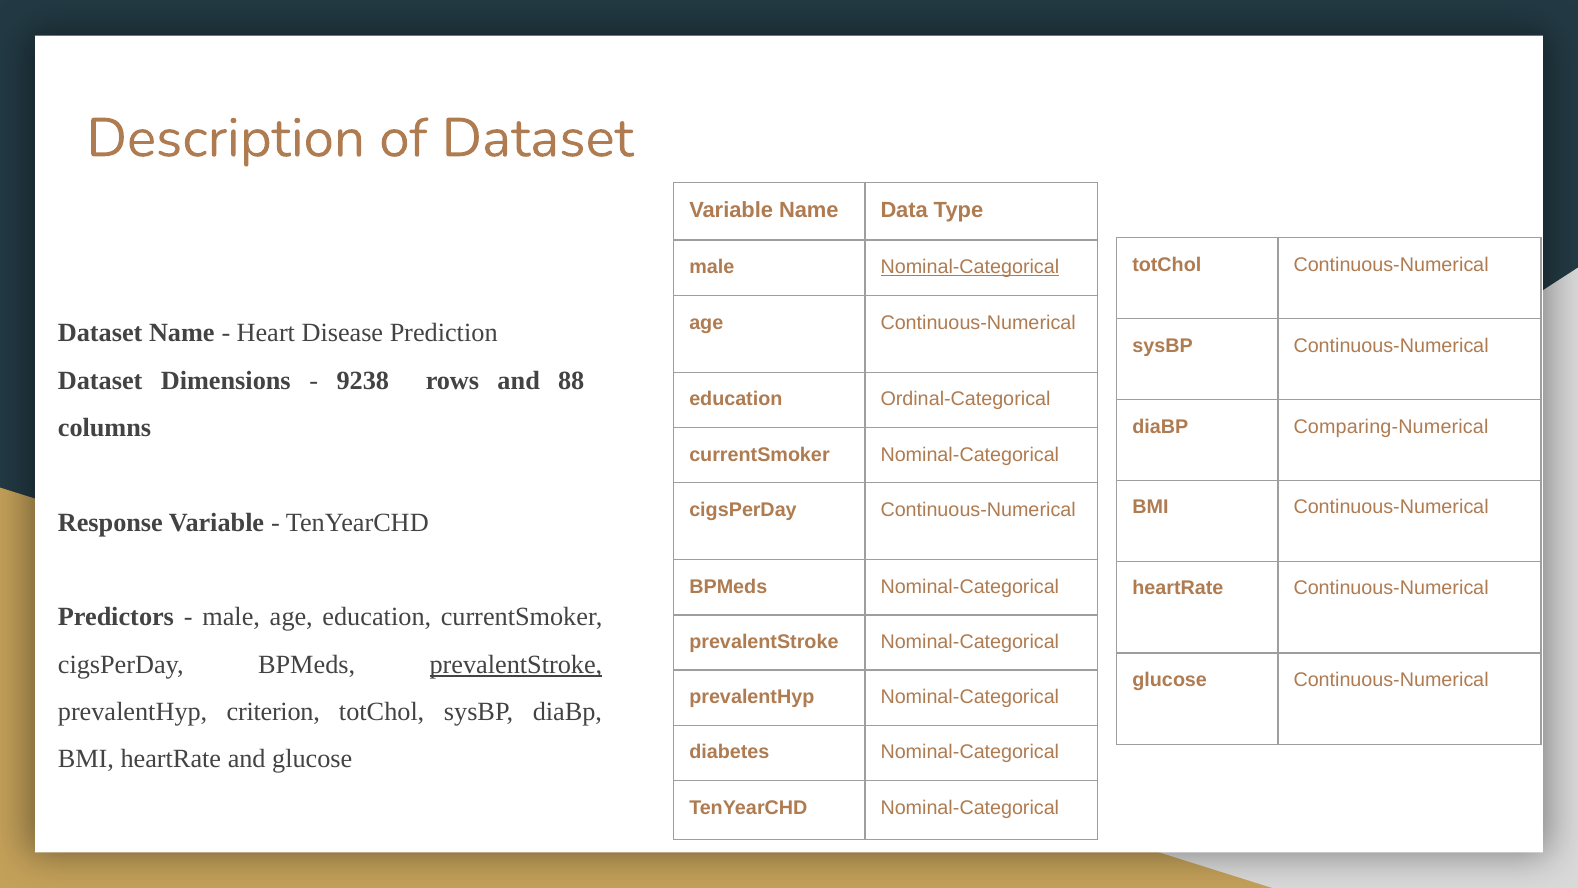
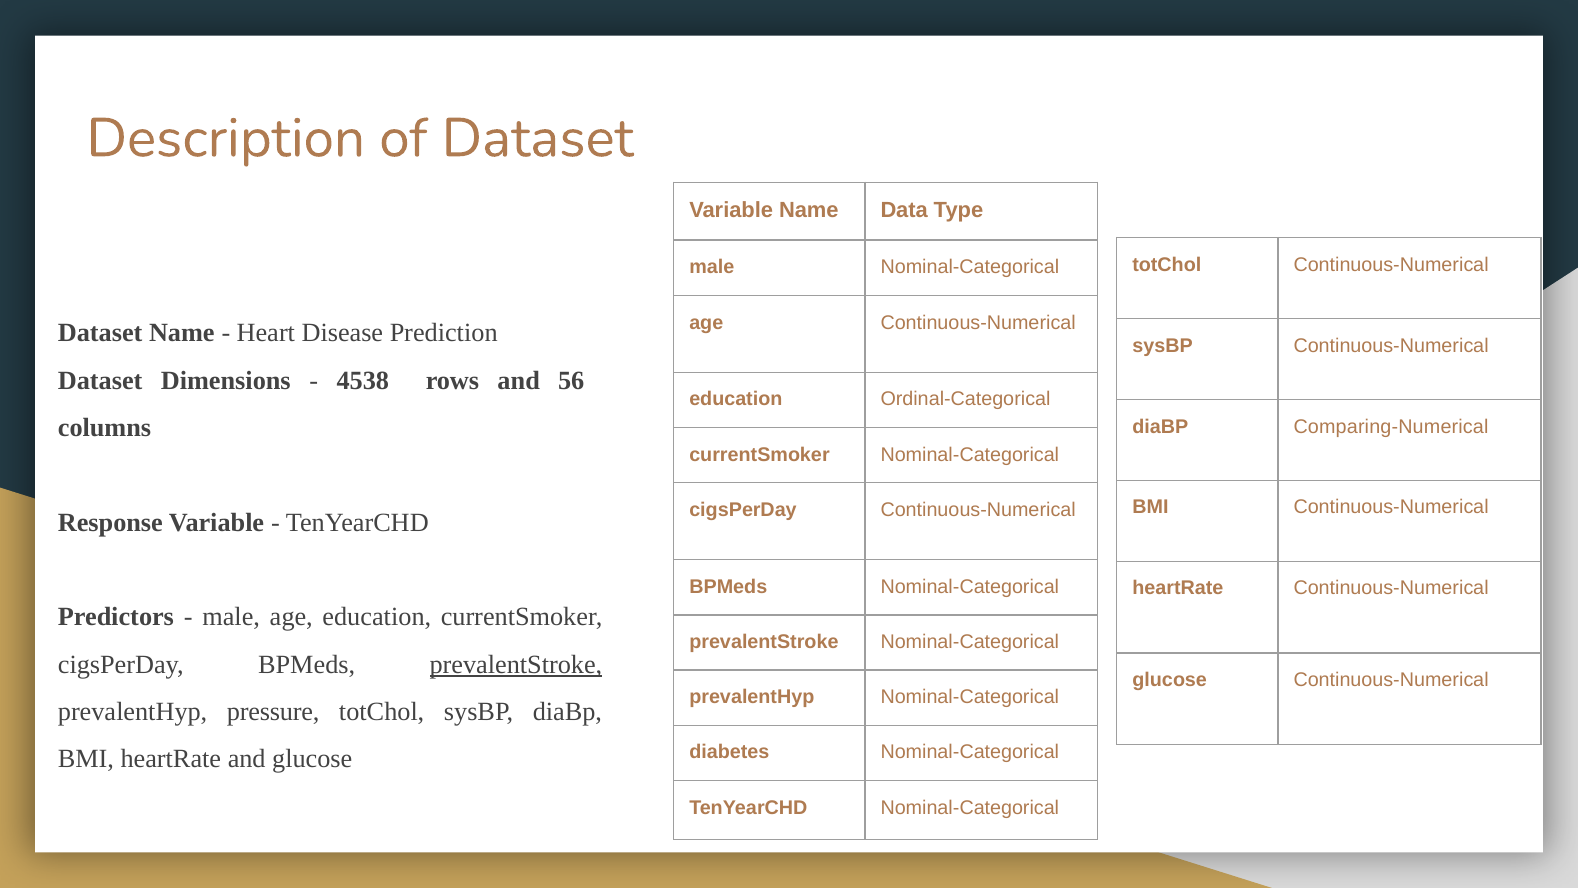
Nominal-Categorical at (970, 267) underline: present -> none
9238: 9238 -> 4538
88: 88 -> 56
criterion: criterion -> pressure
